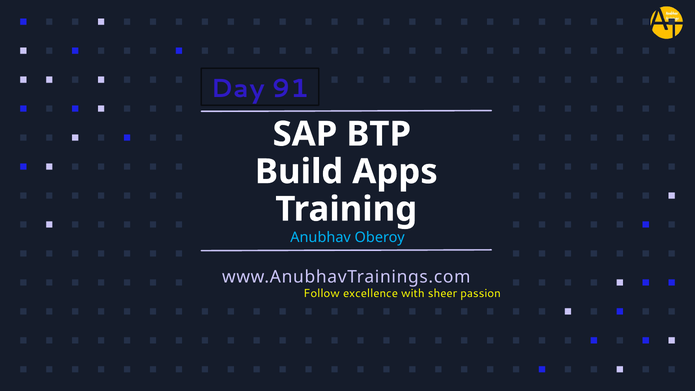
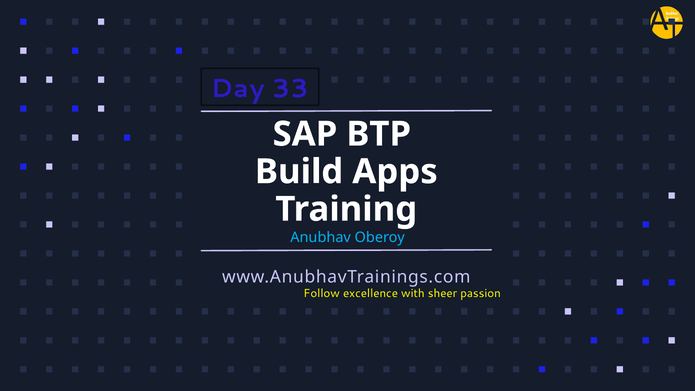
91: 91 -> 33
